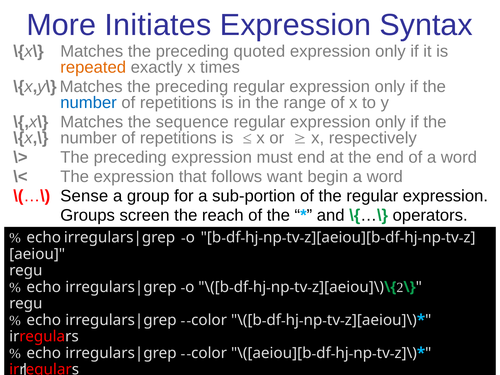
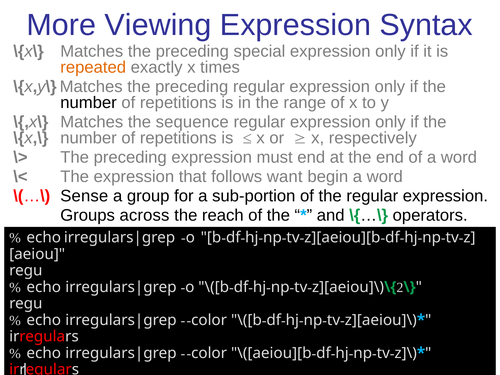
Initiates: Initiates -> Viewing
quoted: quoted -> special
number at (89, 103) colour: blue -> black
screen: screen -> across
